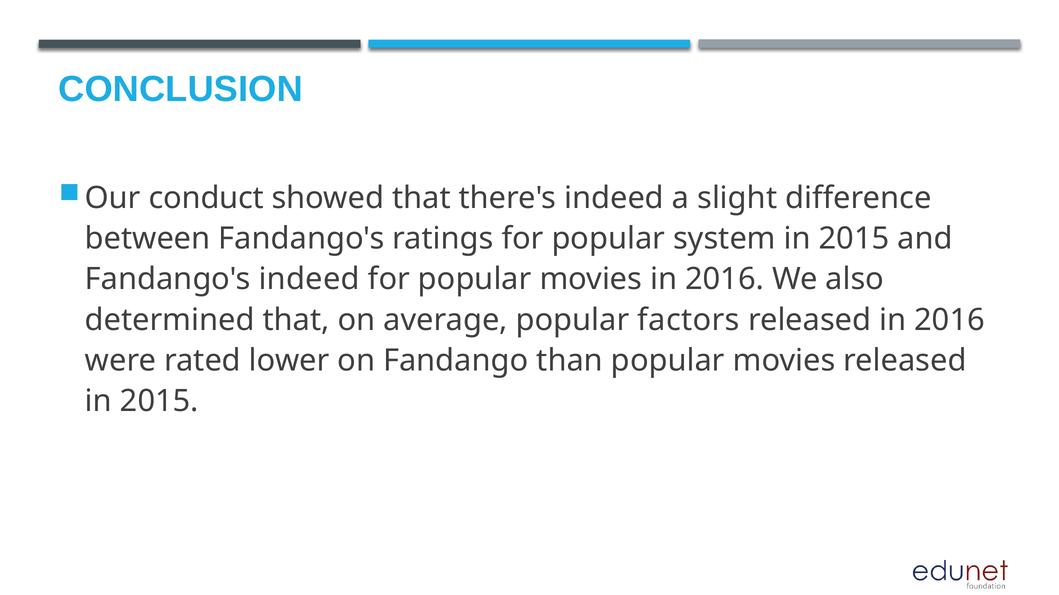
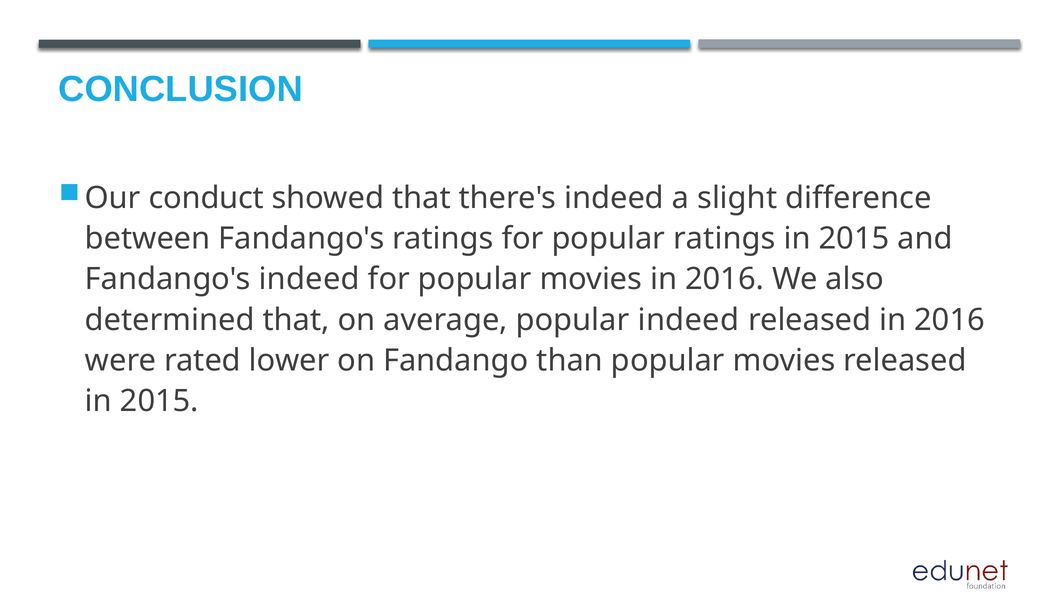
popular system: system -> ratings
popular factors: factors -> indeed
